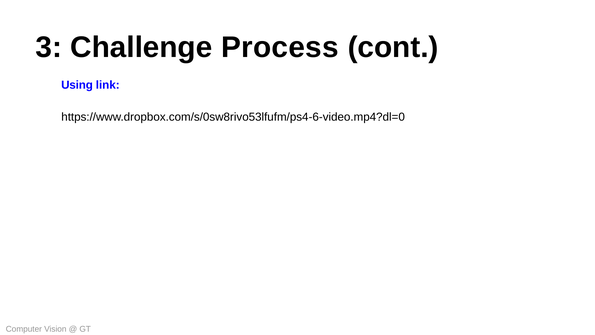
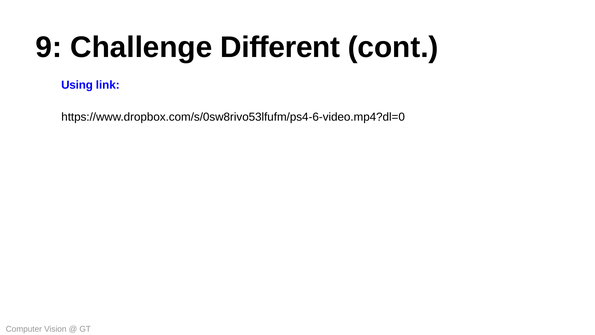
3: 3 -> 9
Process: Process -> Different
